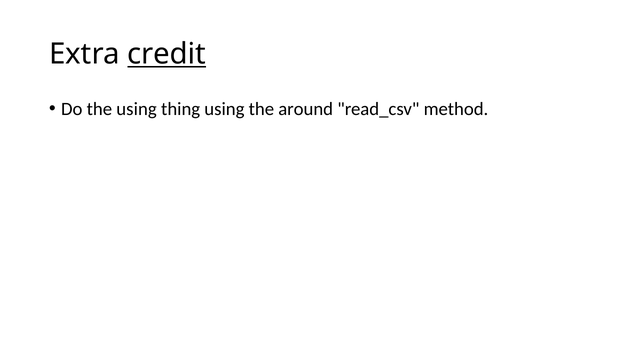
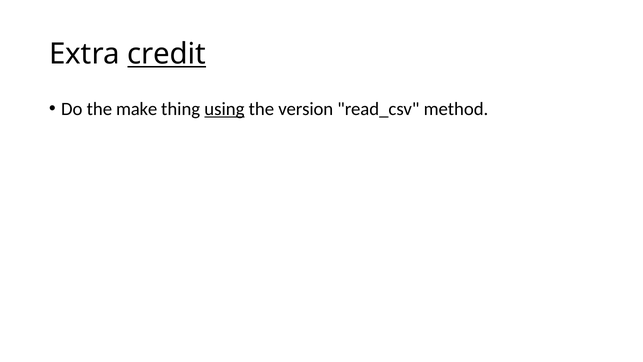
the using: using -> make
using at (224, 109) underline: none -> present
around: around -> version
